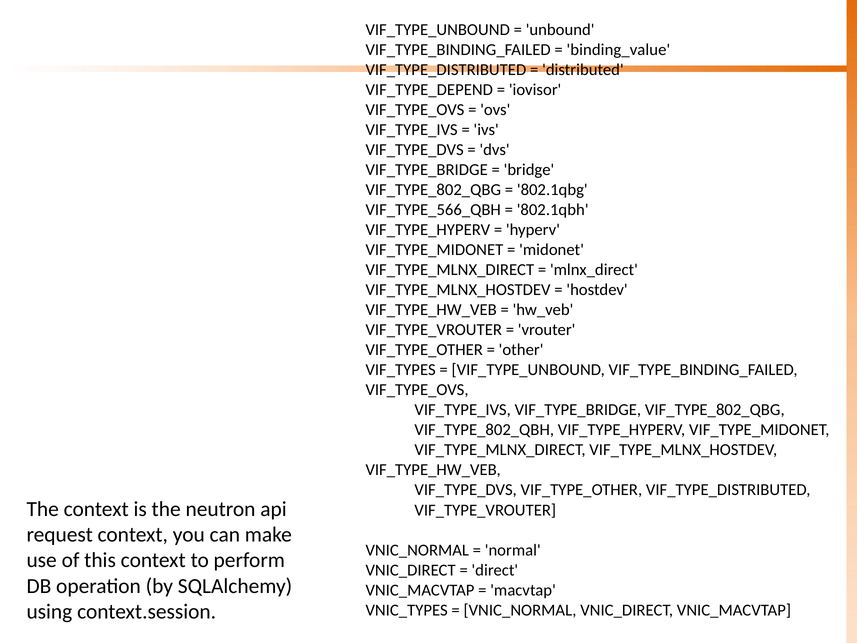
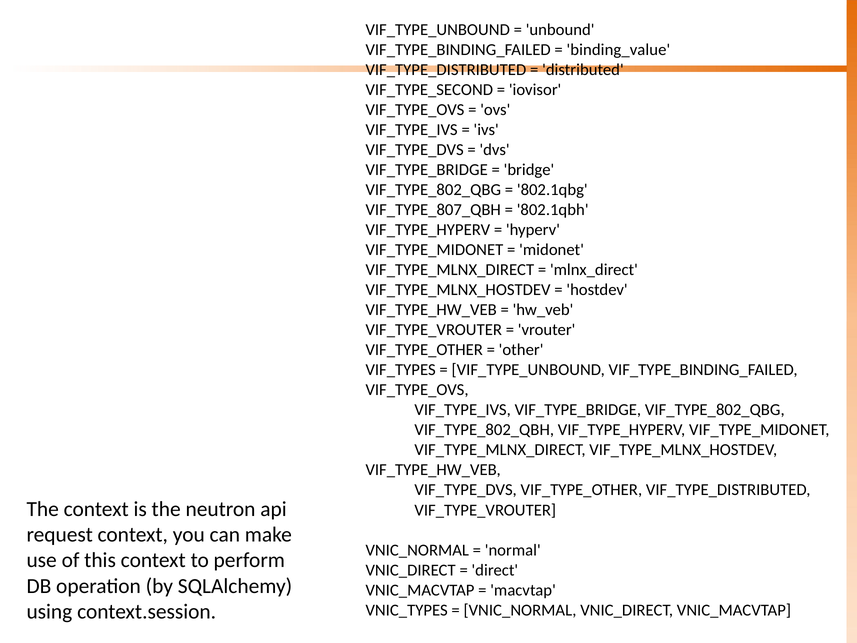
VIF_TYPE_DEPEND: VIF_TYPE_DEPEND -> VIF_TYPE_SECOND
VIF_TYPE_566_QBH: VIF_TYPE_566_QBH -> VIF_TYPE_807_QBH
